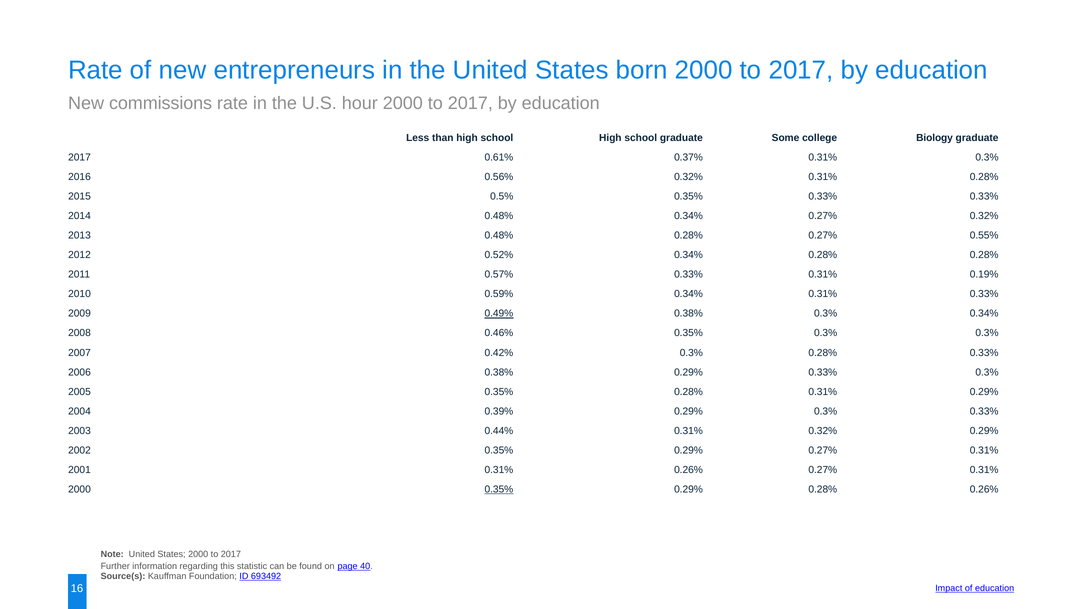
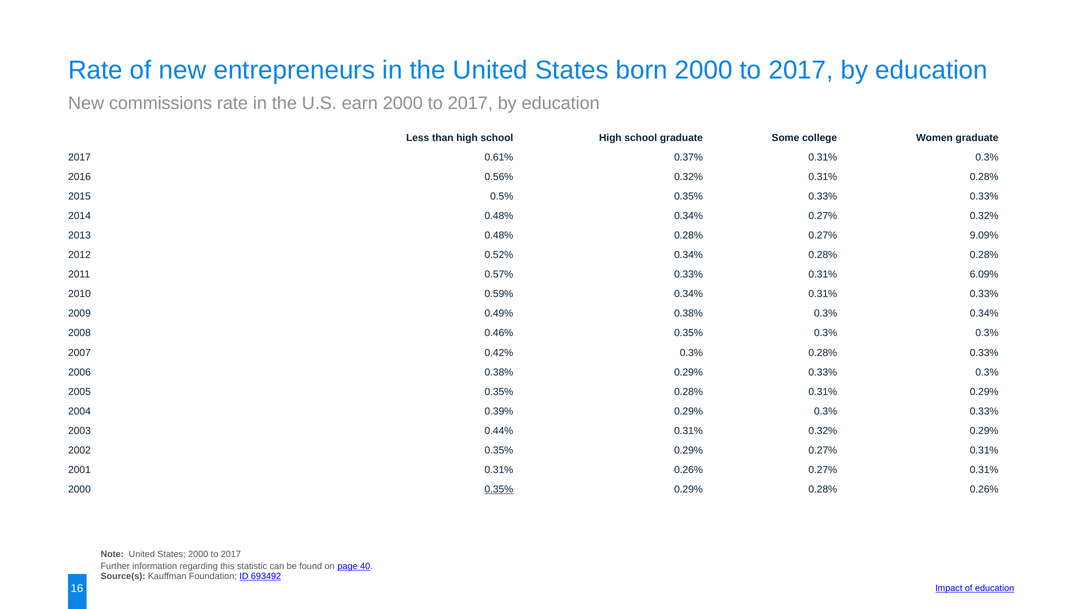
hour: hour -> earn
Biology: Biology -> Women
0.55%: 0.55% -> 9.09%
0.19%: 0.19% -> 6.09%
0.49% underline: present -> none
